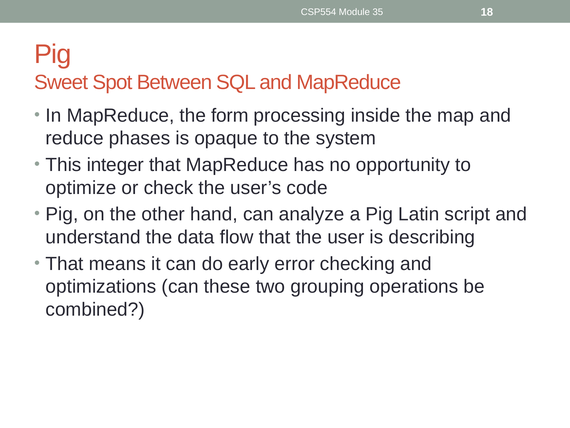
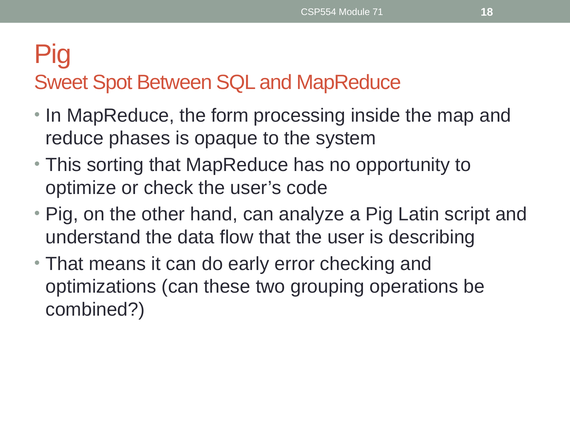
35: 35 -> 71
integer: integer -> sorting
